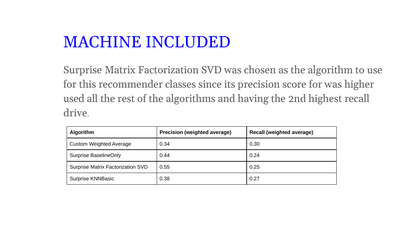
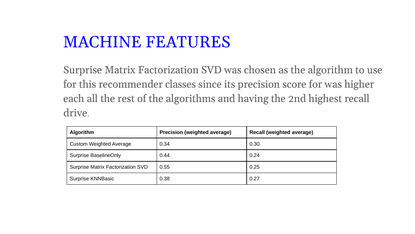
INCLUDED: INCLUDED -> FEATURES
used: used -> each
